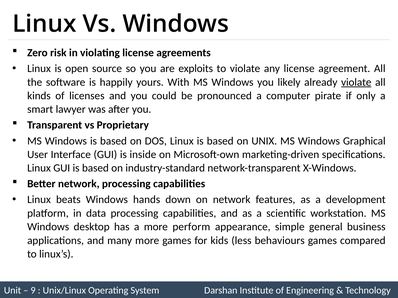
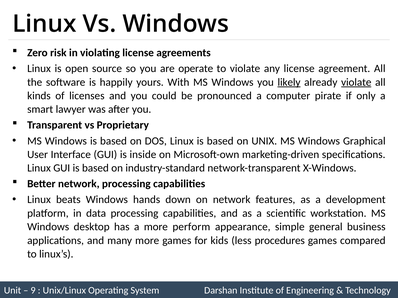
exploits: exploits -> operate
likely underline: none -> present
behaviours: behaviours -> procedures
